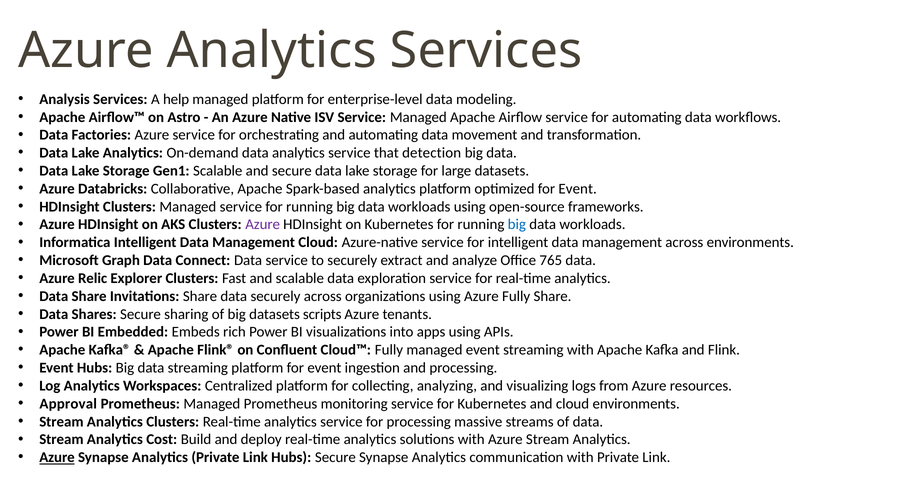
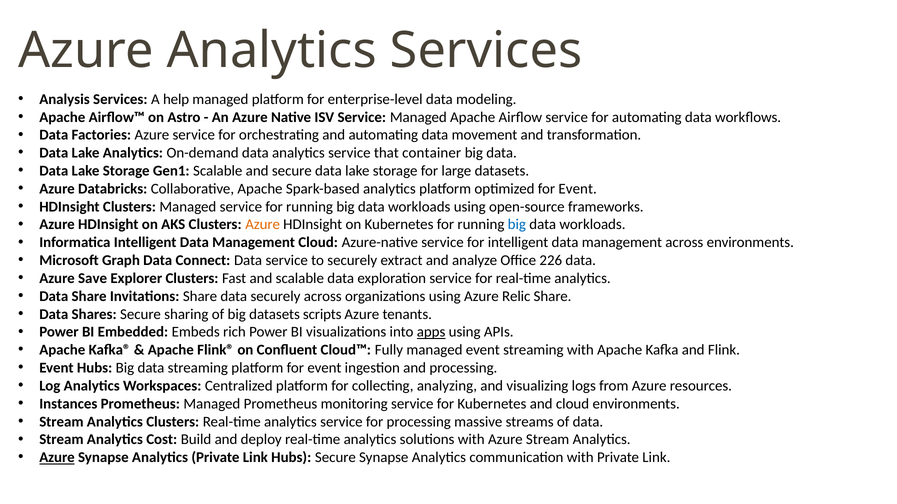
detection: detection -> container
Azure at (263, 225) colour: purple -> orange
765: 765 -> 226
Relic: Relic -> Save
Azure Fully: Fully -> Relic
apps underline: none -> present
Approval: Approval -> Instances
